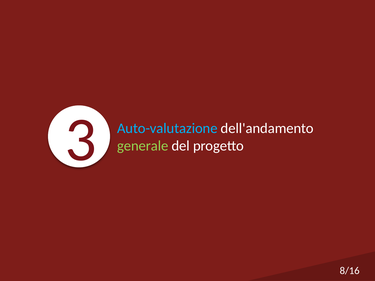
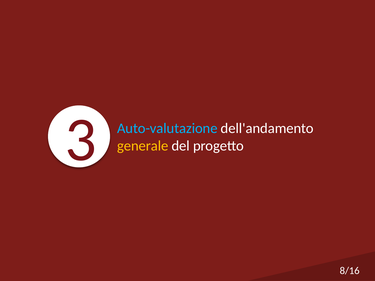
generale colour: light green -> yellow
